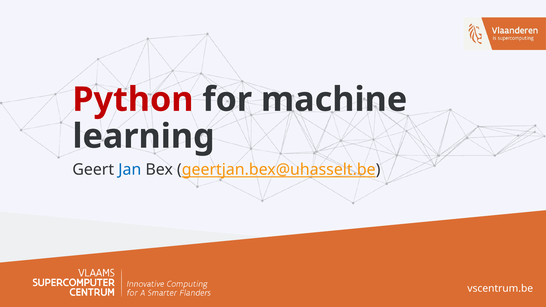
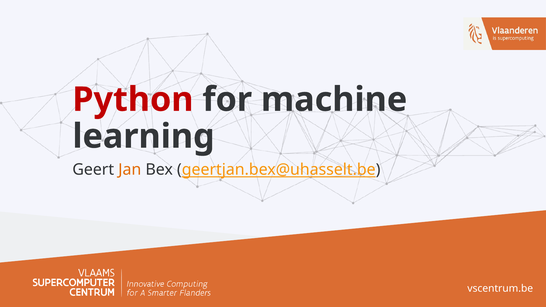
Jan colour: blue -> orange
